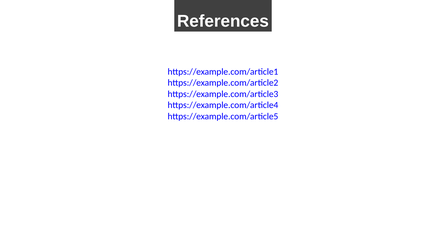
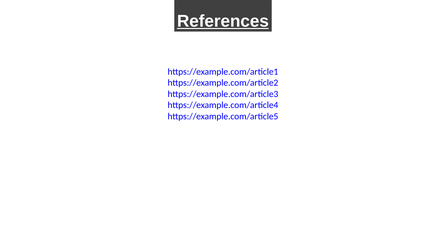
References underline: none -> present
